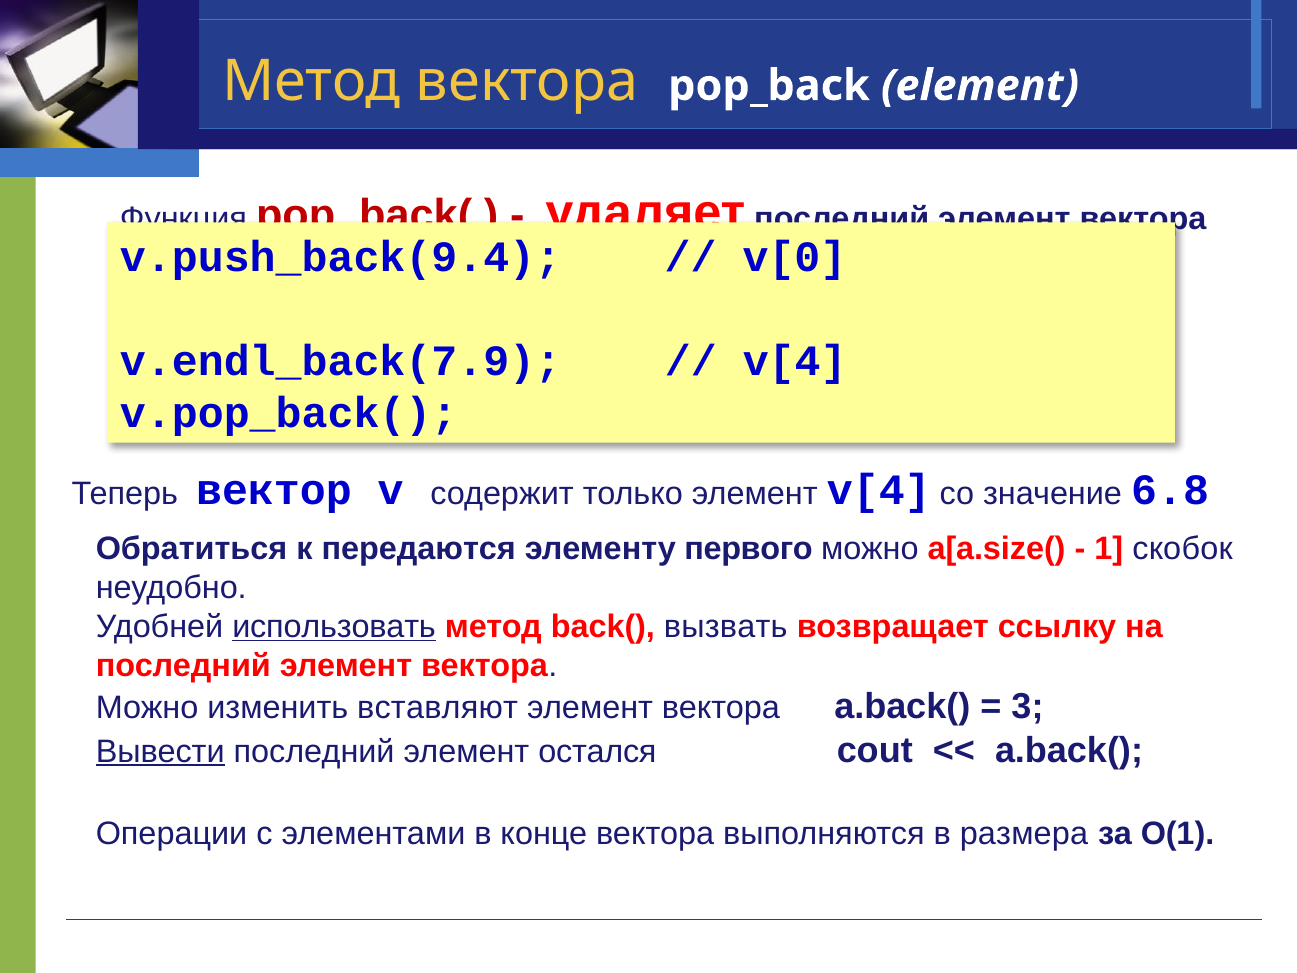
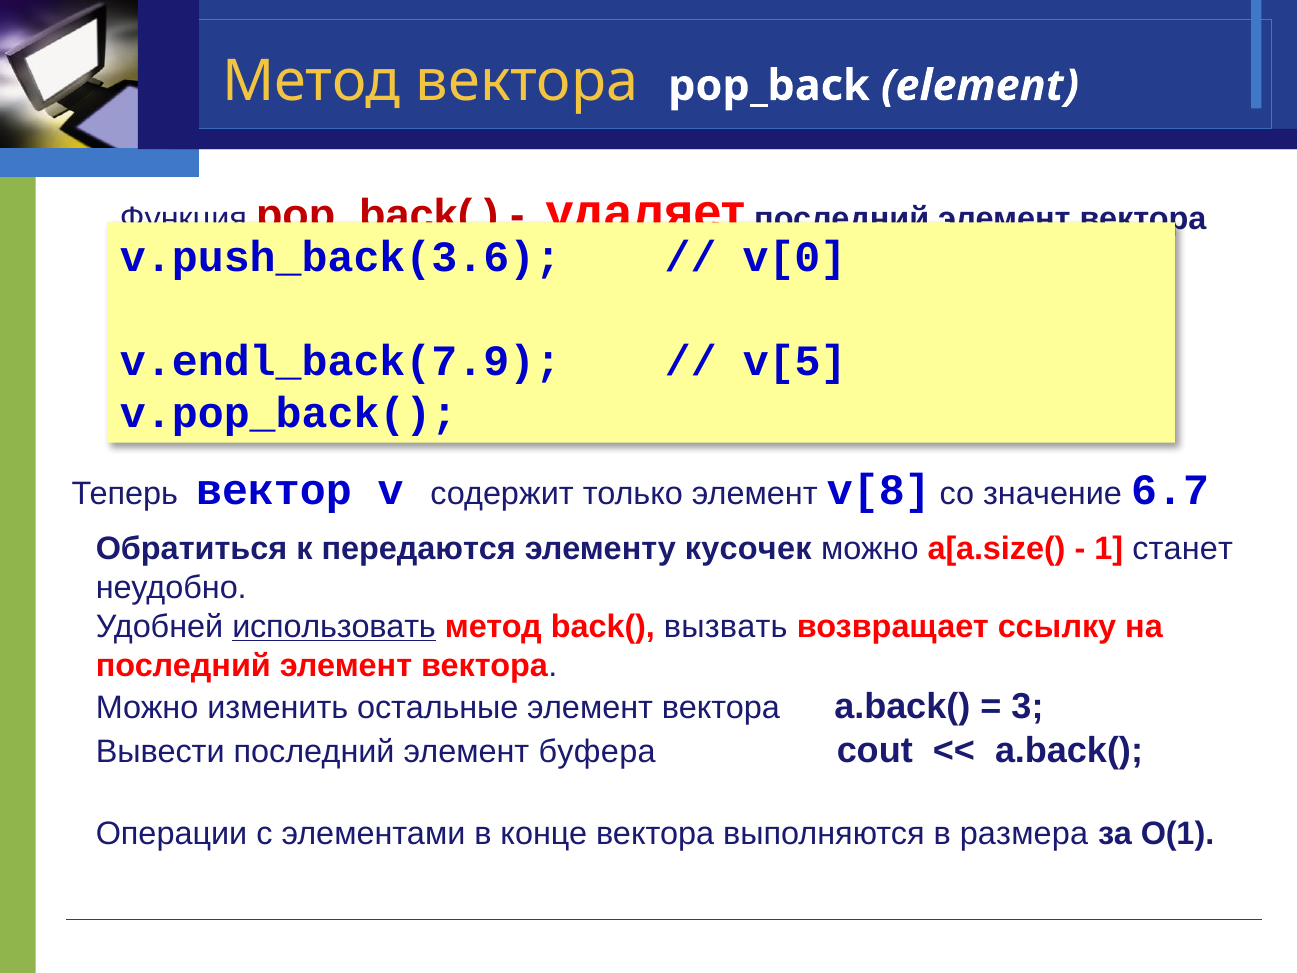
v.push_back(9.4: v.push_back(9.4 -> v.push_back(3.6
v[4 at (795, 361): v[4 -> v[5
элемент v[4: v[4 -> v[8
6.8: 6.8 -> 6.7
первого: первого -> кусочек
скобок: скобок -> станет
вставляют: вставляют -> остальные
Вывести underline: present -> none
остался: остался -> буфера
